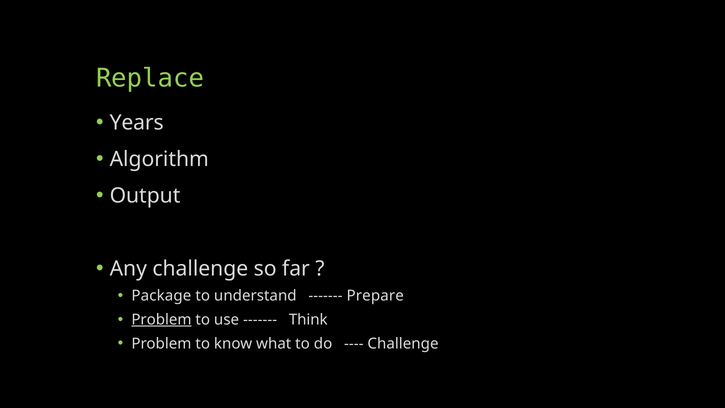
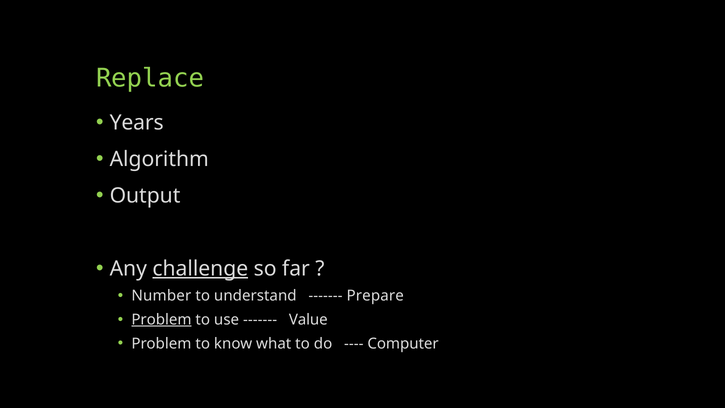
challenge at (200, 269) underline: none -> present
Package: Package -> Number
Think: Think -> Value
Challenge at (403, 343): Challenge -> Computer
